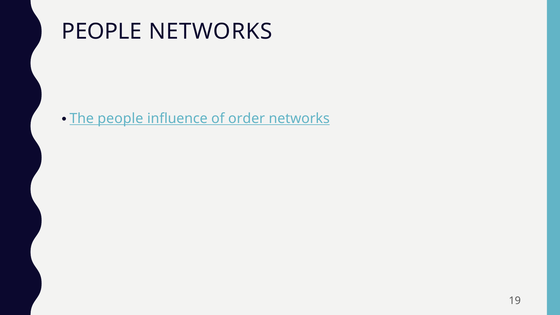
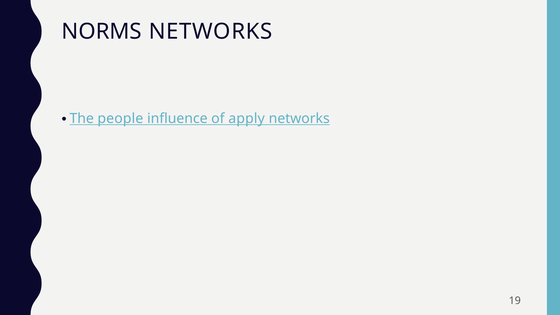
PEOPLE at (102, 32): PEOPLE -> NORMS
order: order -> apply
